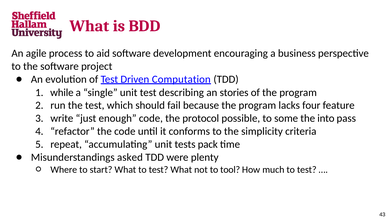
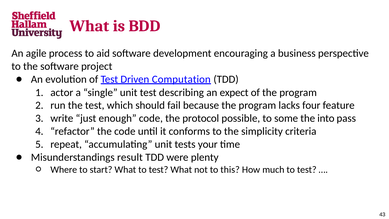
while: while -> actor
stories: stories -> expect
pack: pack -> your
asked: asked -> result
tool: tool -> this
